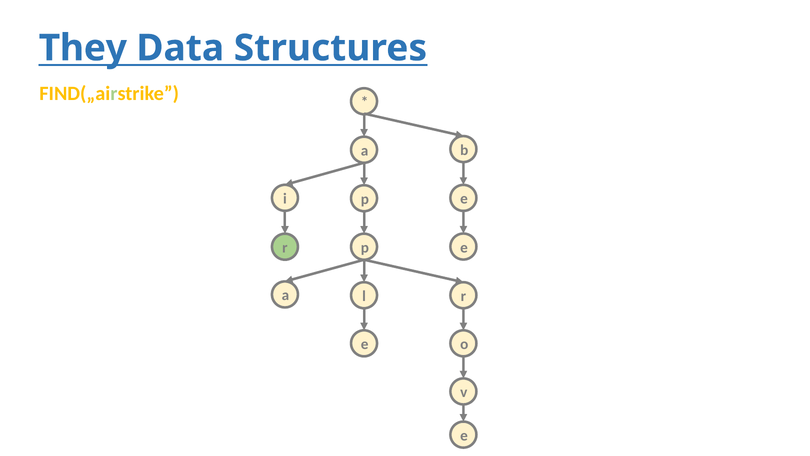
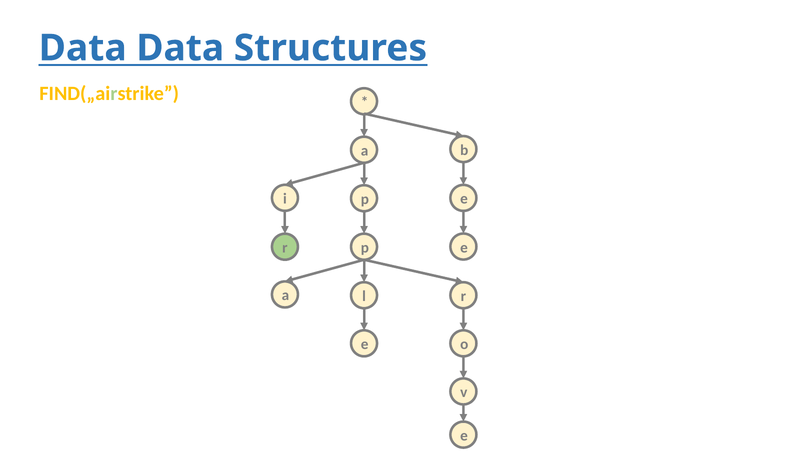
They at (83, 48): They -> Data
